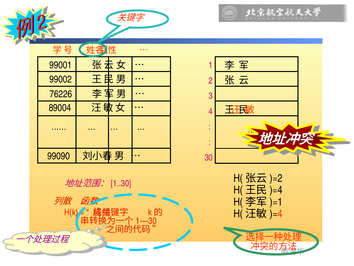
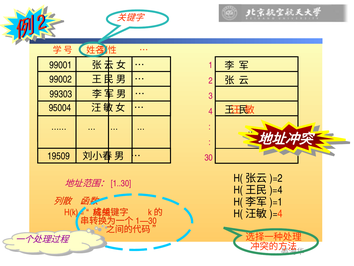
76226: 76226 -> 99303
89004: 89004 -> 95004
99090: 99090 -> 19509
